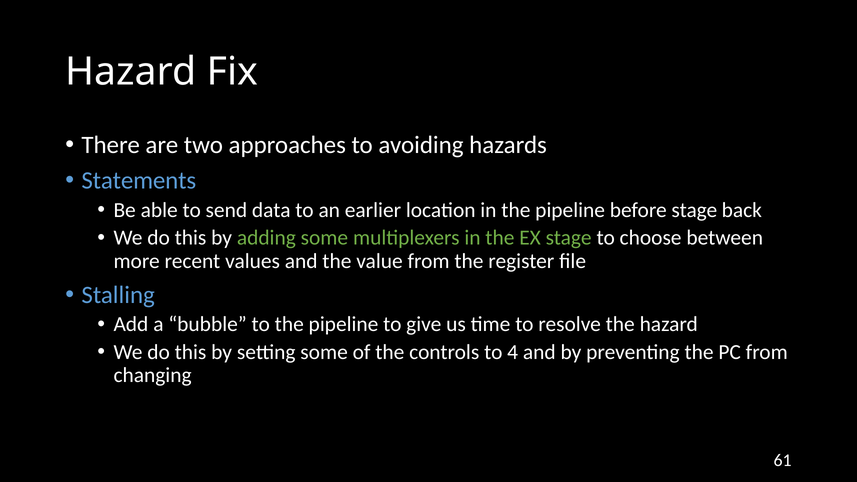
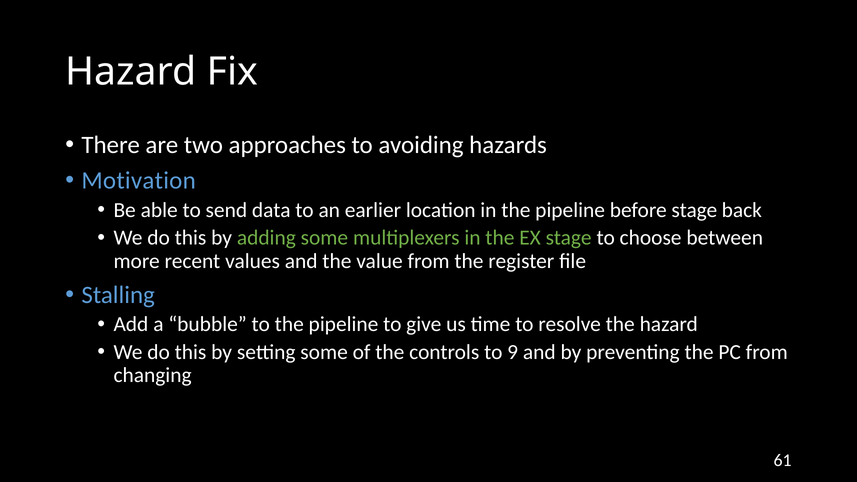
Statements: Statements -> Motivation
4: 4 -> 9
